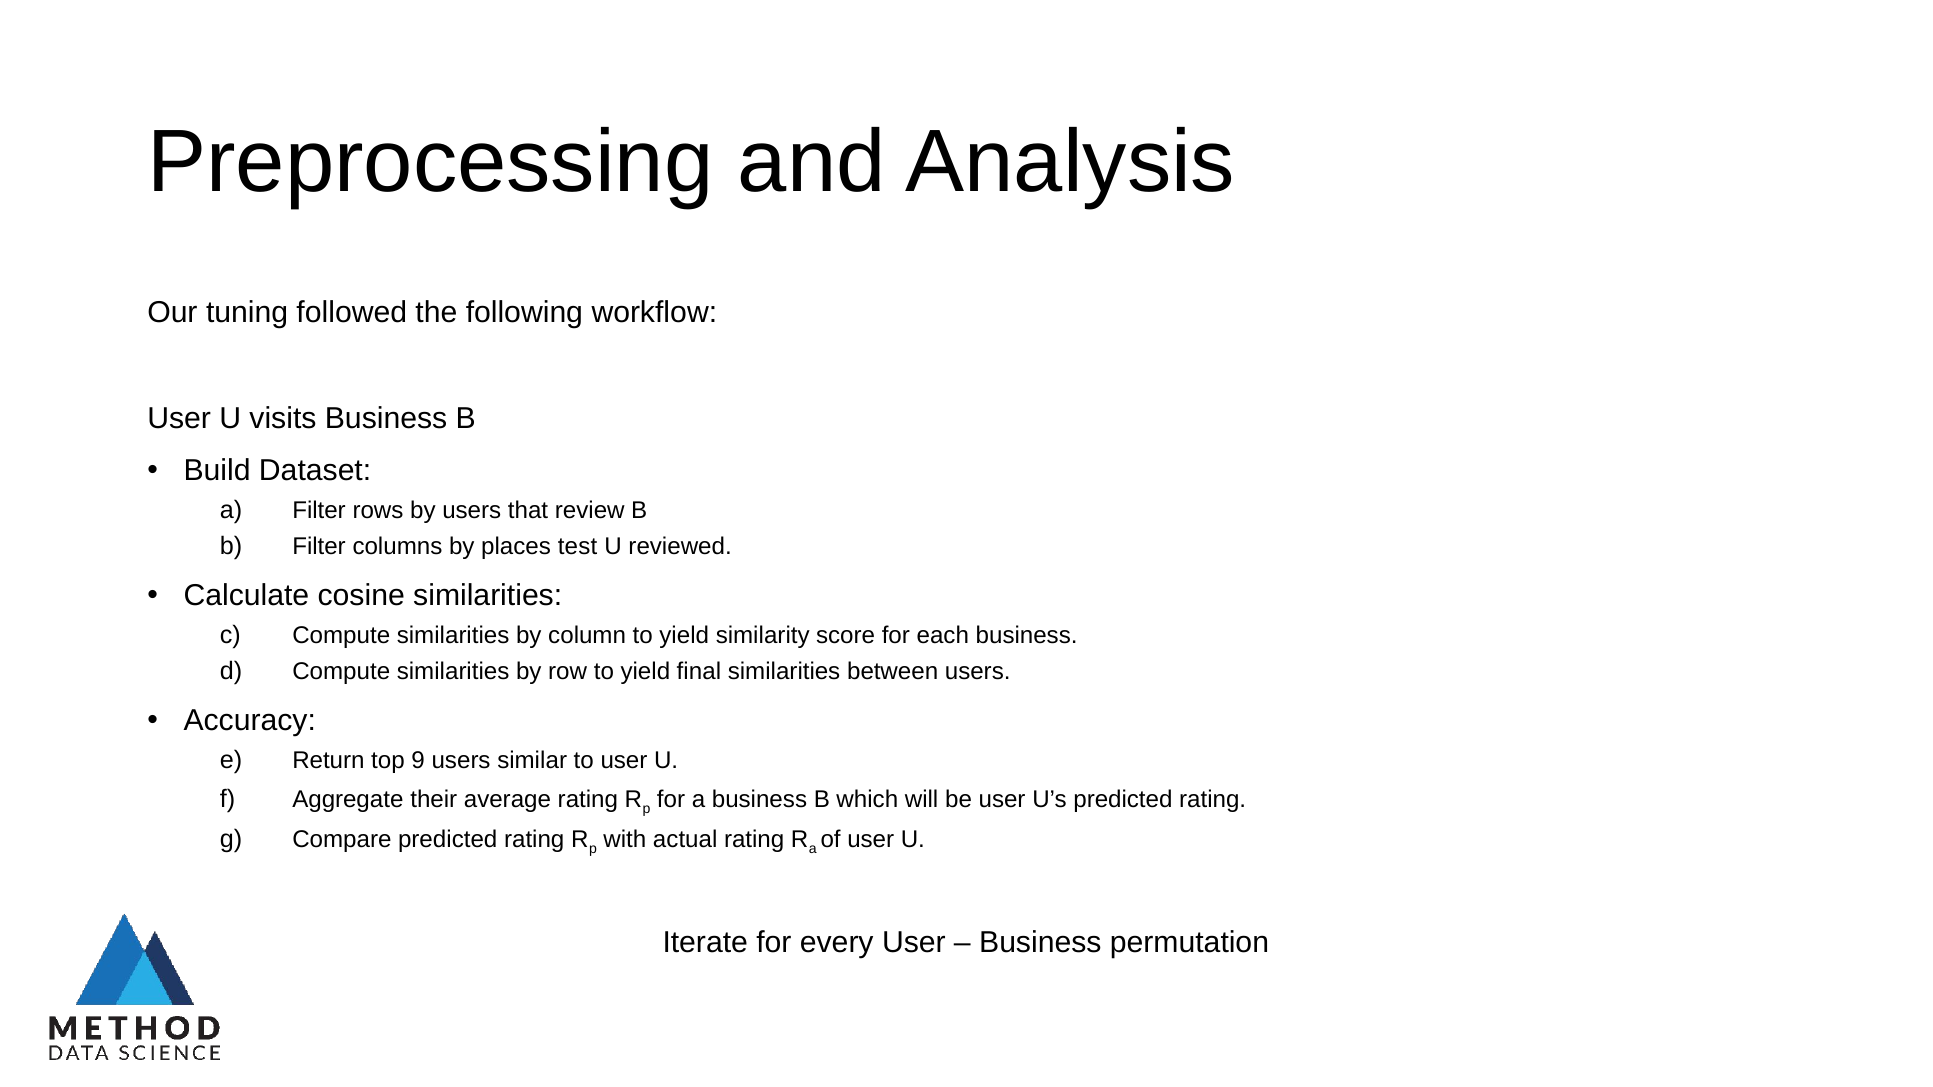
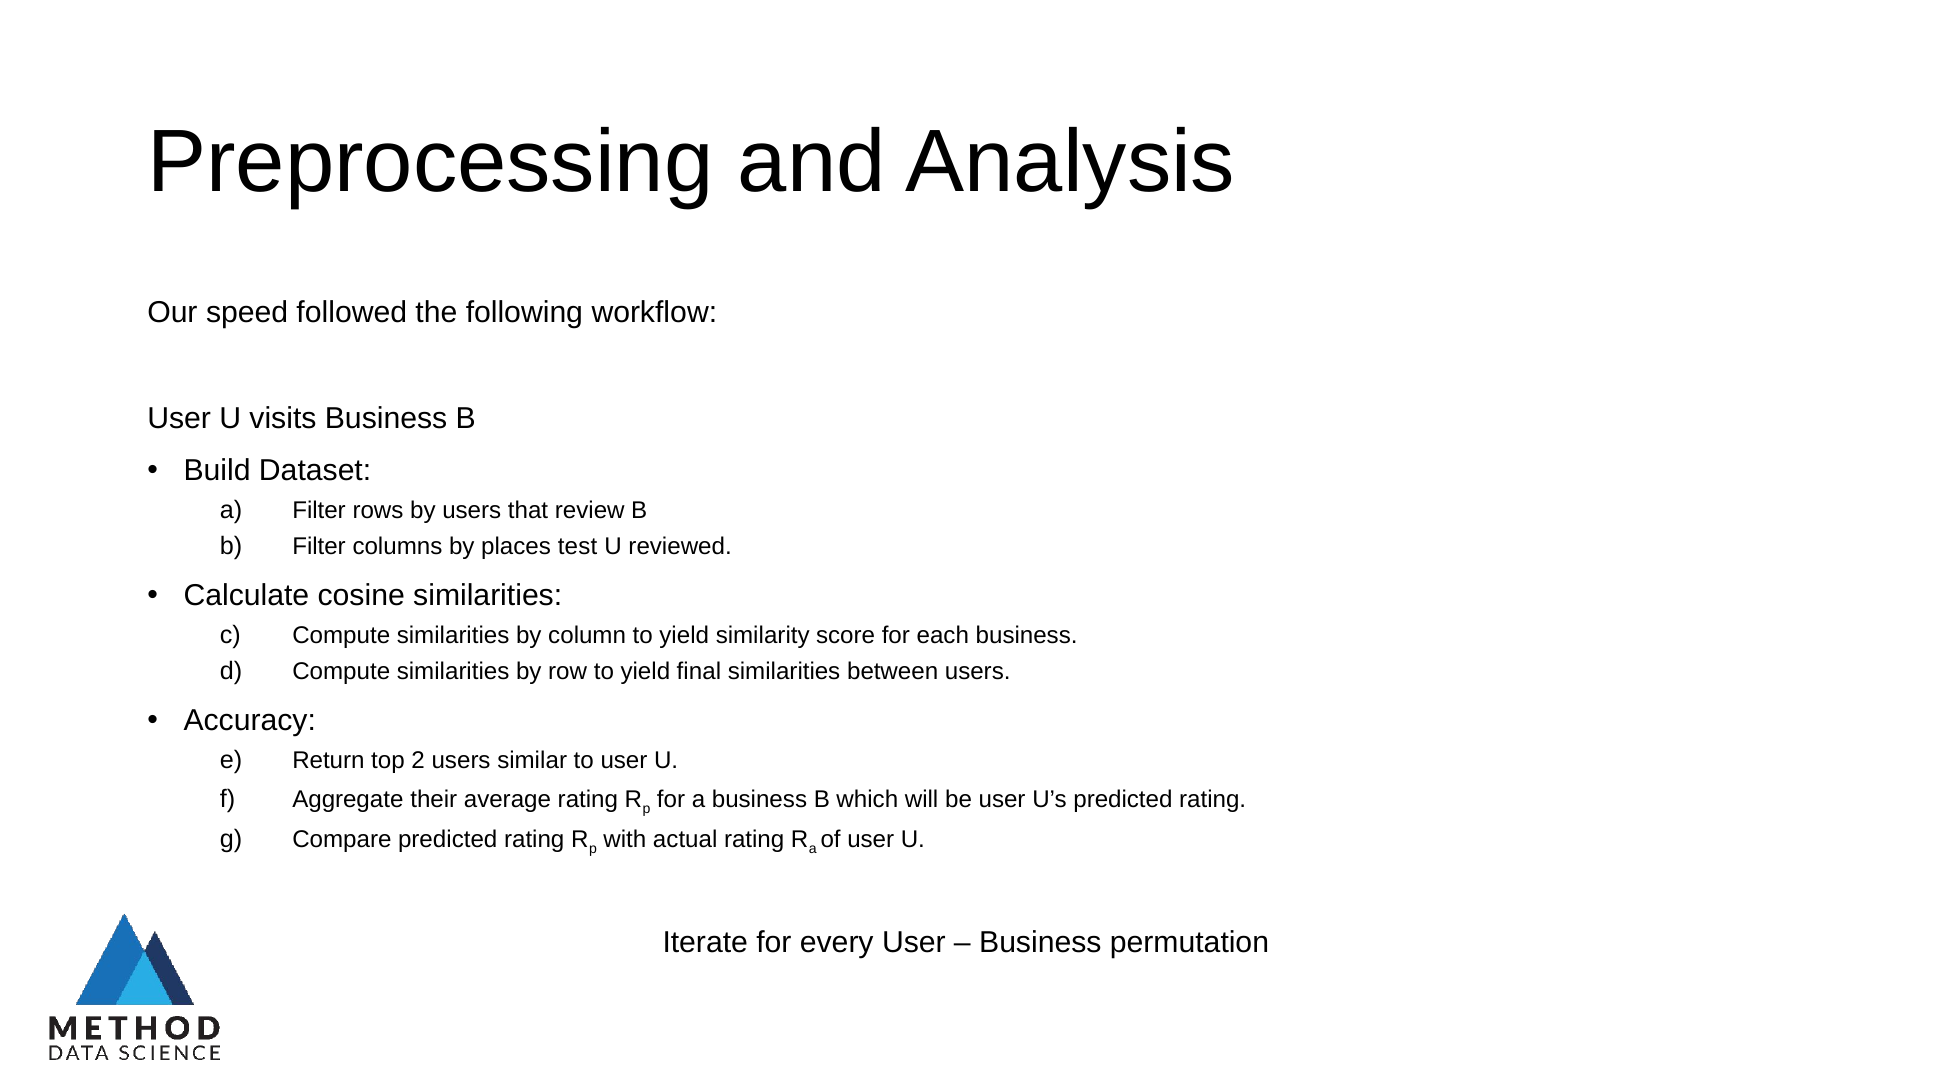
tuning: tuning -> speed
9: 9 -> 2
